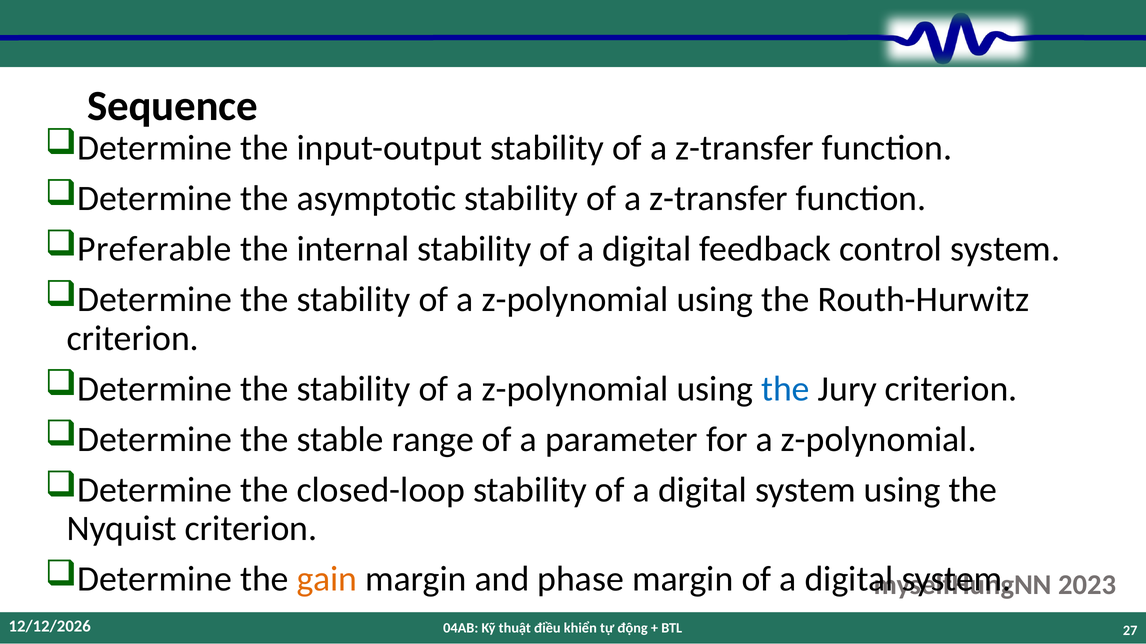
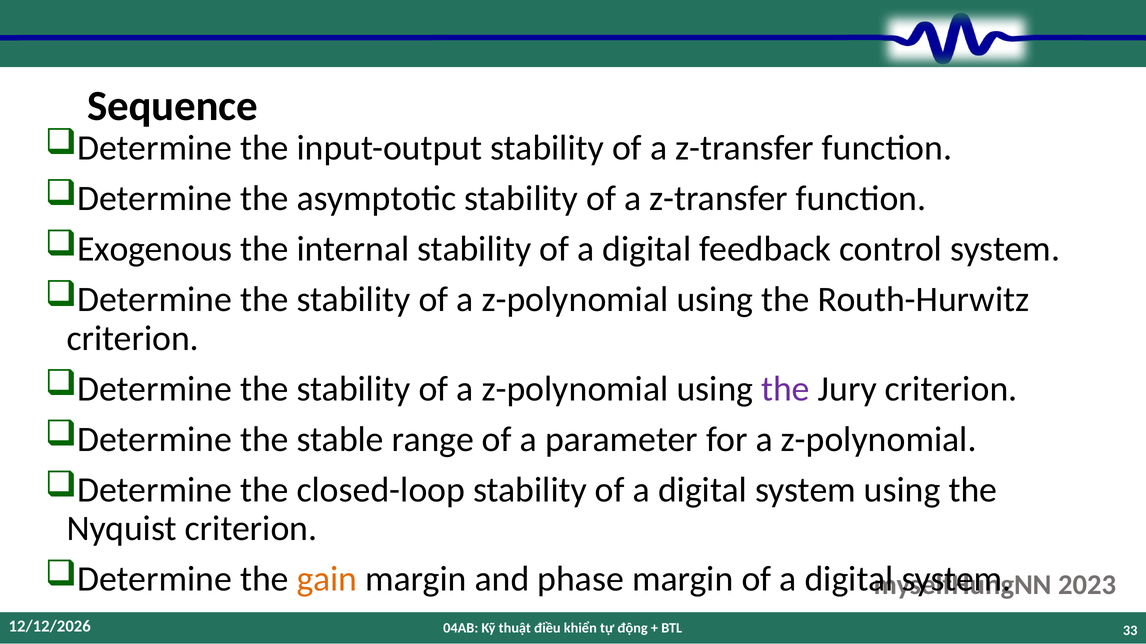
Preferable: Preferable -> Exogenous
the at (785, 389) colour: blue -> purple
27: 27 -> 33
